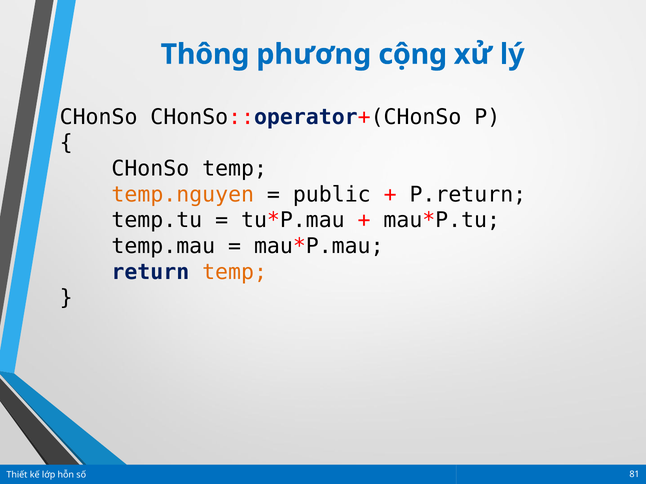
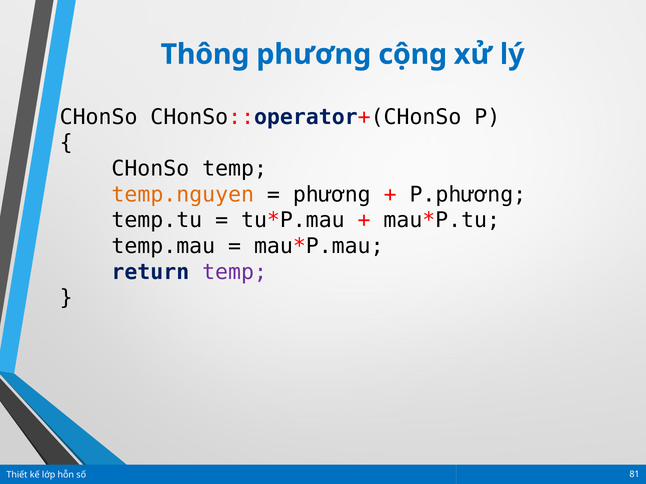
public at (332, 195): public -> phương
P.return: P.return -> P.phương
temp at (235, 272) colour: orange -> purple
